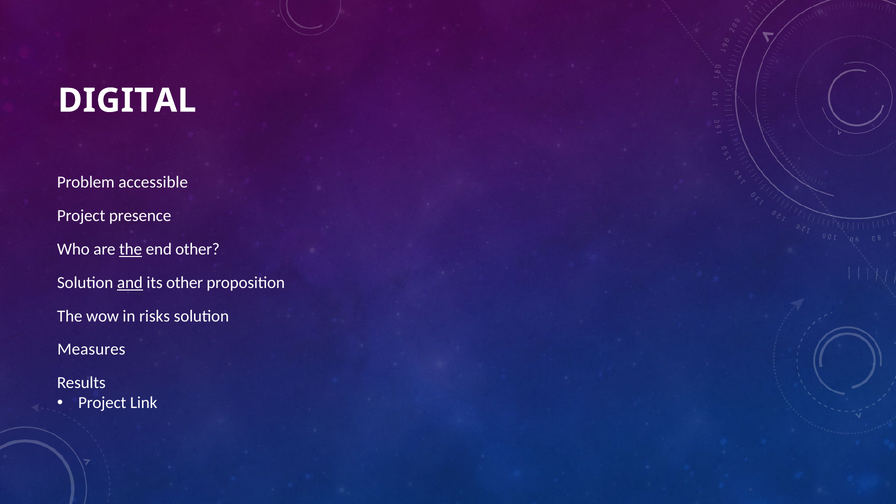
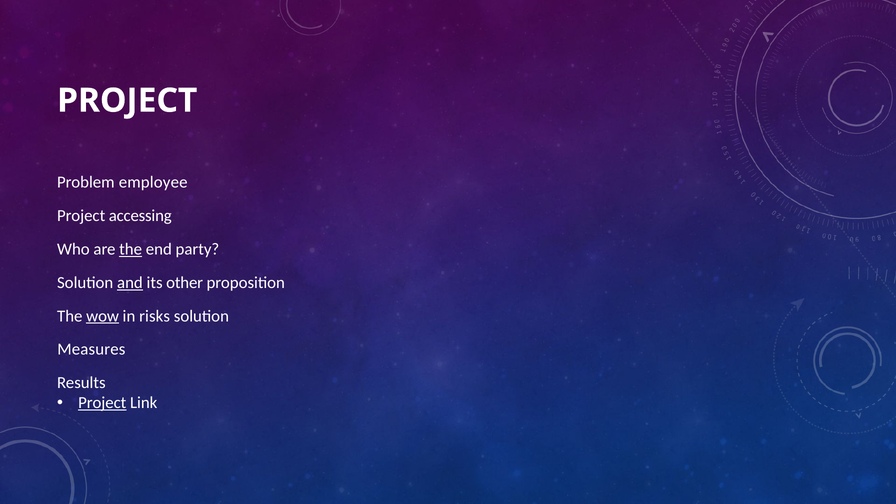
DIGITAL at (127, 101): DIGITAL -> PROJECT
accessible: accessible -> employee
presence: presence -> accessing
end other: other -> party
wow underline: none -> present
Project at (102, 403) underline: none -> present
